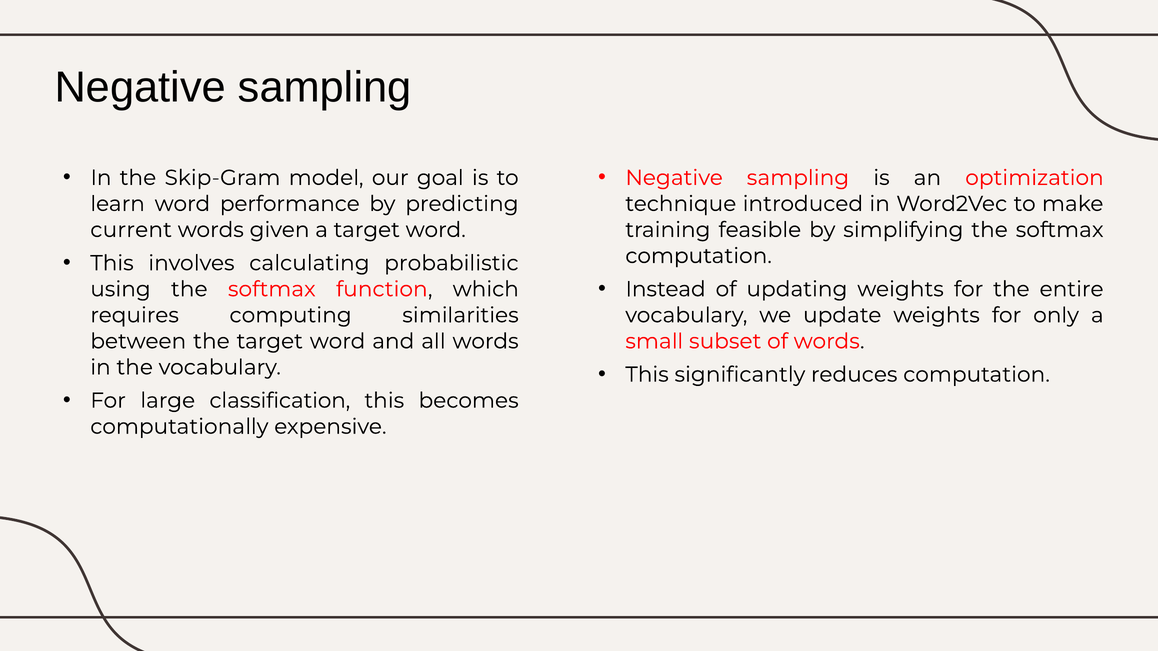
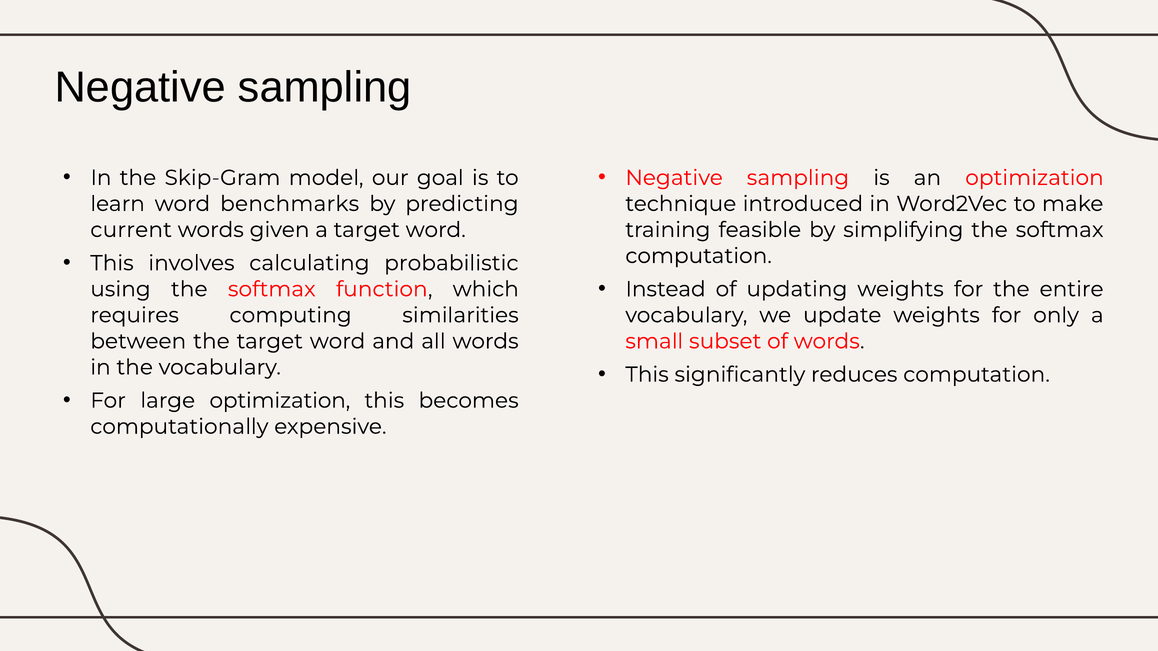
performance: performance -> benchmarks
large classification: classification -> optimization
